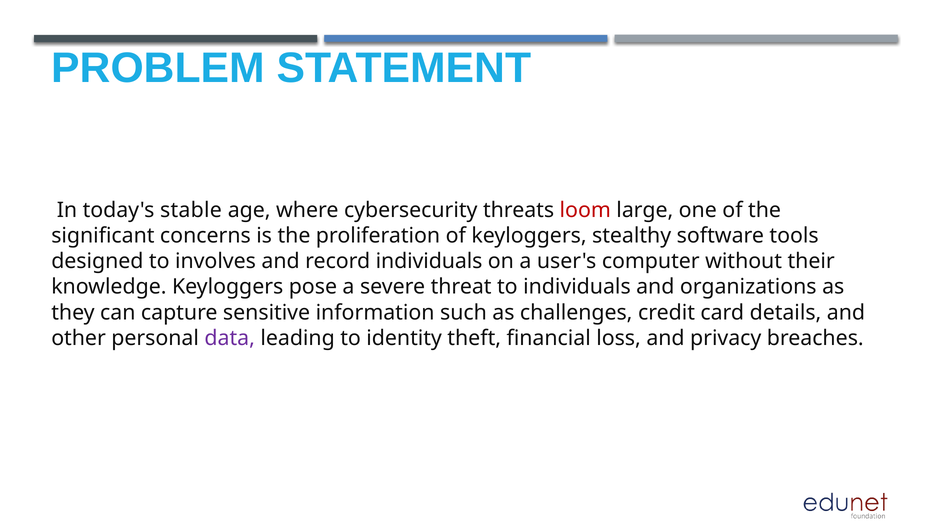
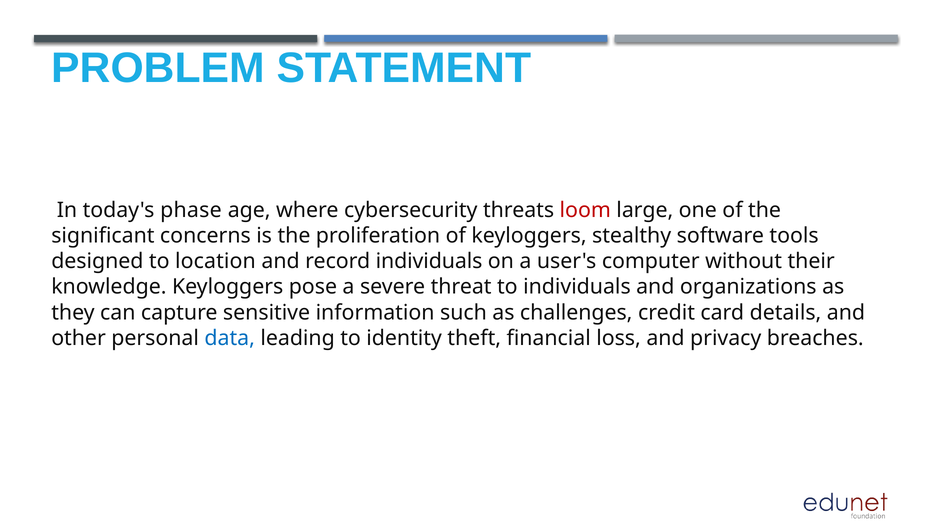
stable: stable -> phase
involves: involves -> location
data colour: purple -> blue
